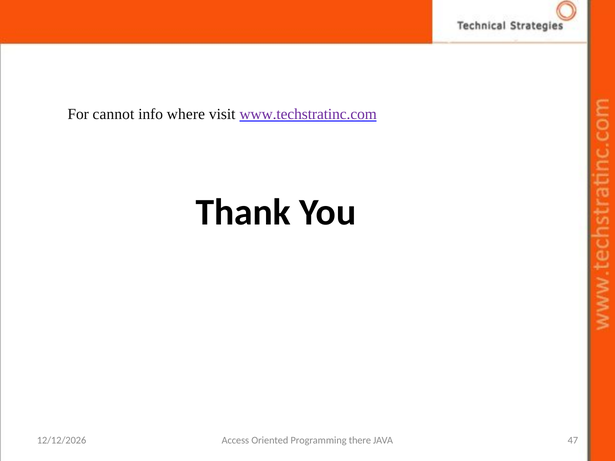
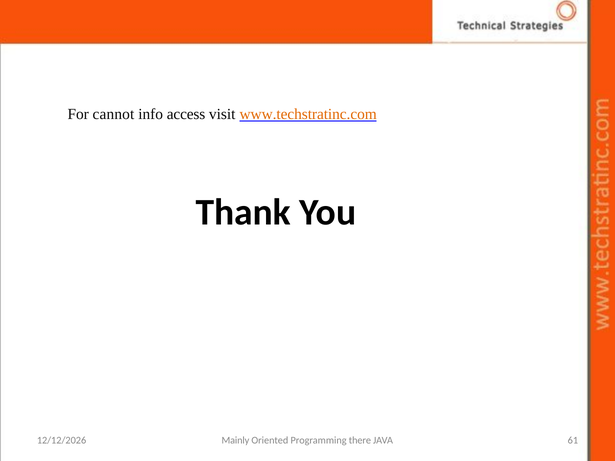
where: where -> access
www.techstratinc.com colour: purple -> orange
Access: Access -> Mainly
47: 47 -> 61
